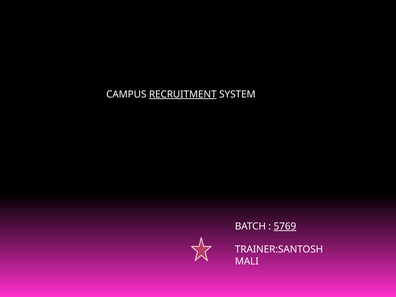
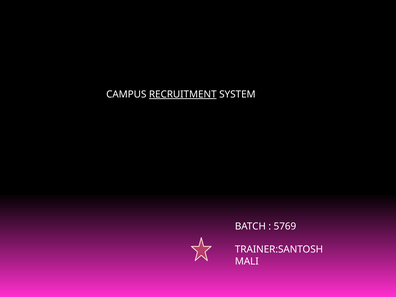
5769 underline: present -> none
